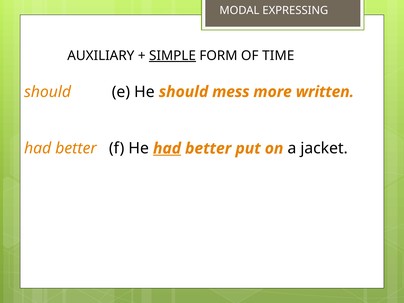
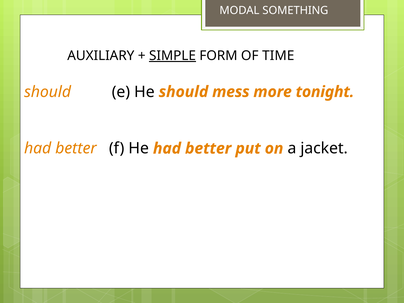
EXPRESSING: EXPRESSING -> SOMETHING
written: written -> tonight
had at (167, 148) underline: present -> none
